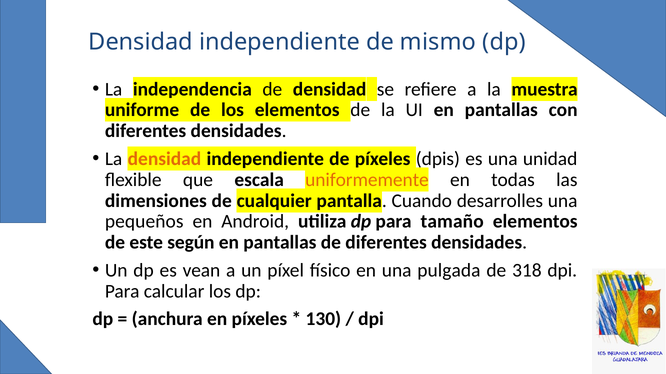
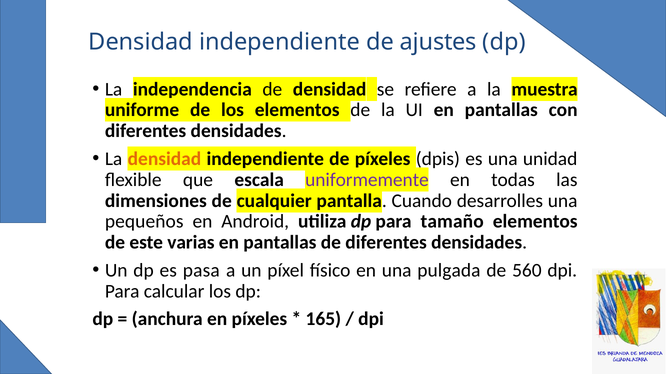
mismo: mismo -> ajustes
uniformemente colour: orange -> purple
según: según -> varias
vean: vean -> pasa
318: 318 -> 560
130: 130 -> 165
